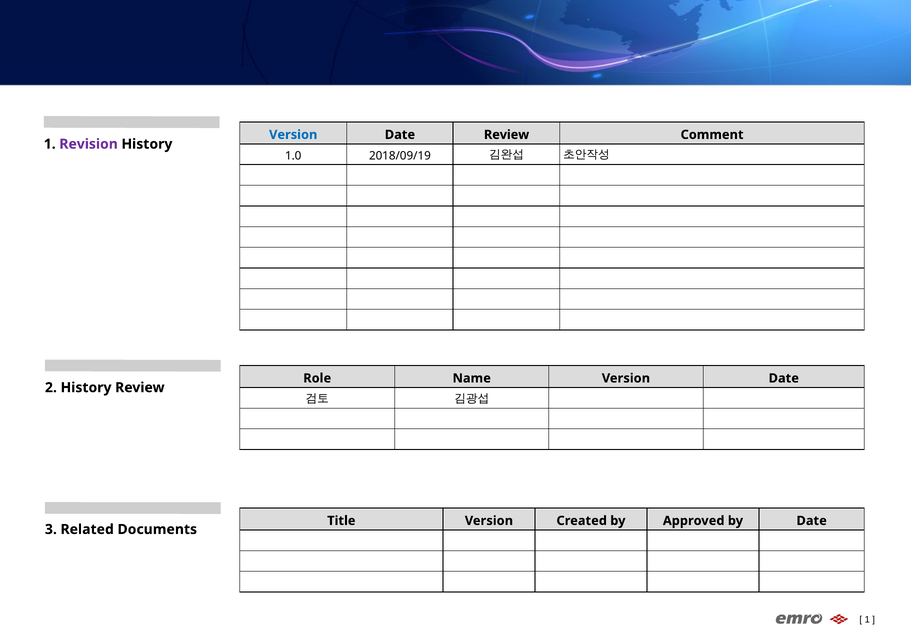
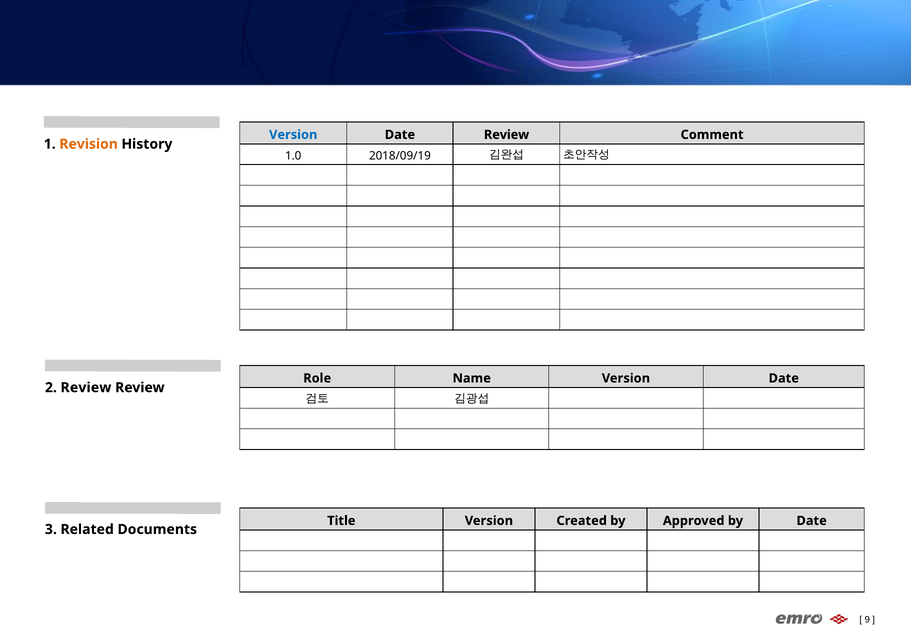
Revision colour: purple -> orange
2 History: History -> Review
1 at (867, 620): 1 -> 9
